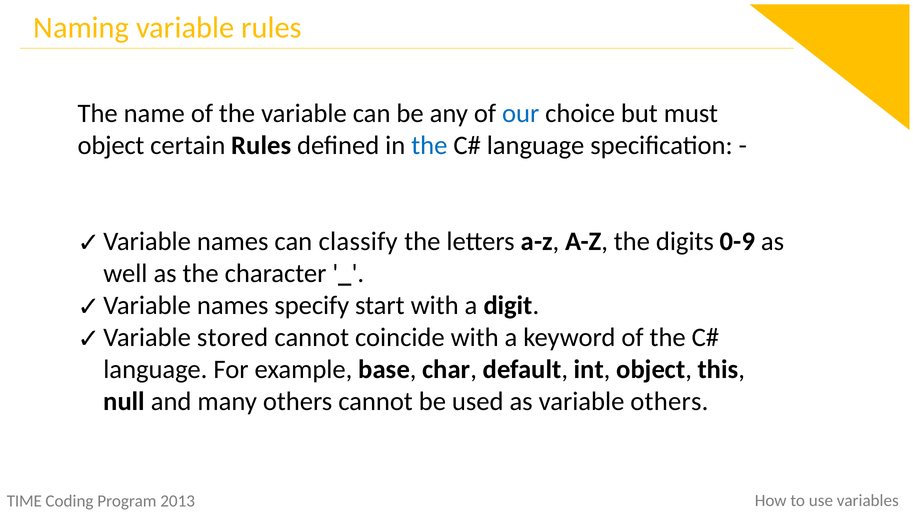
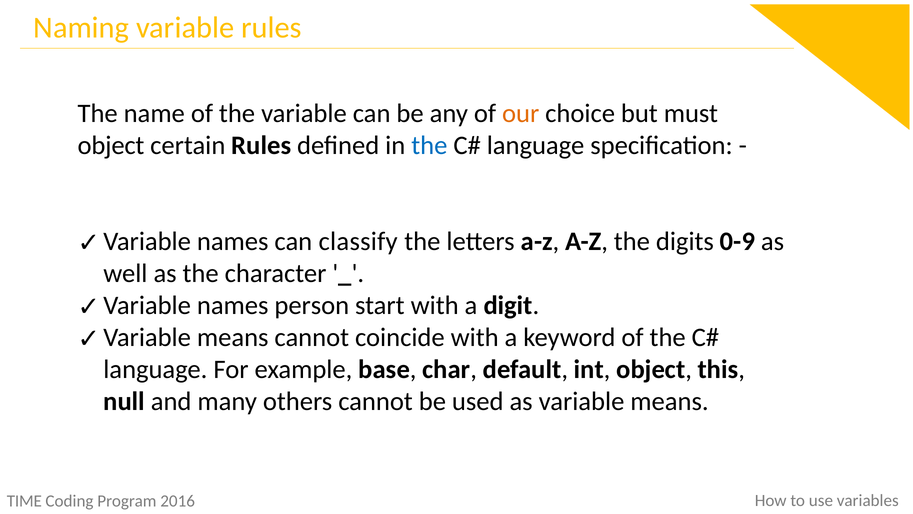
our colour: blue -> orange
specify: specify -> person
stored at (233, 337): stored -> means
variable others: others -> means
2013: 2013 -> 2016
